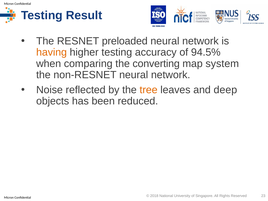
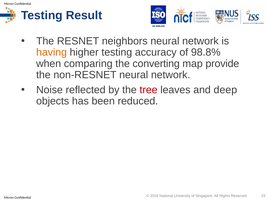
preloaded: preloaded -> neighbors
94.5%: 94.5% -> 98.8%
system: system -> provide
tree colour: orange -> red
